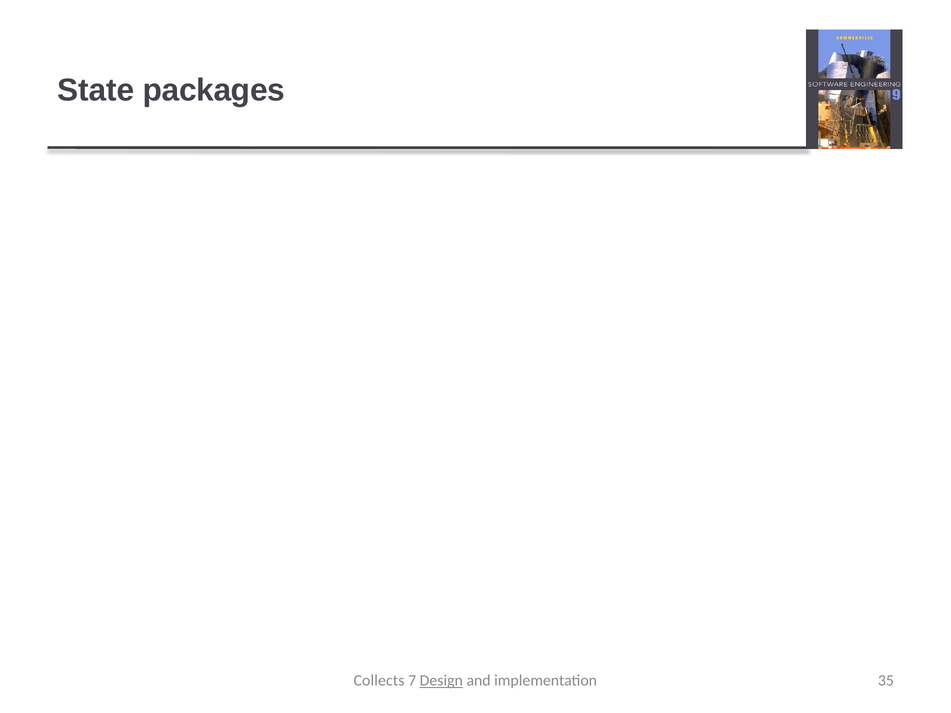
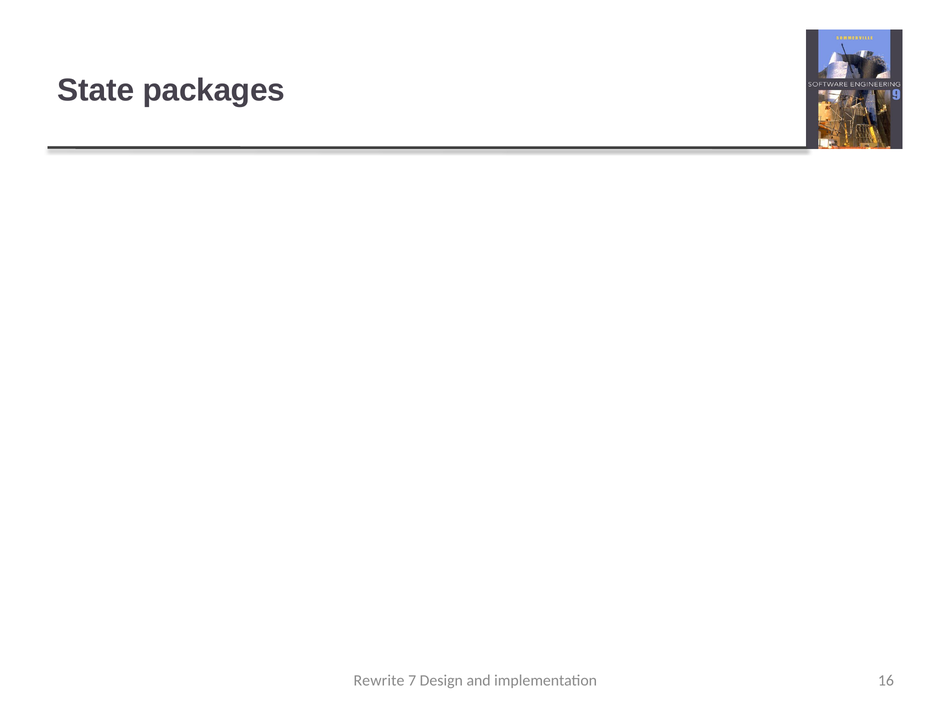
Collects: Collects -> Rewrite
Design at (441, 681) underline: present -> none
35: 35 -> 16
